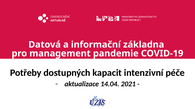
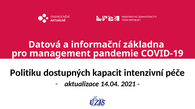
Potřeby: Potřeby -> Politiku
